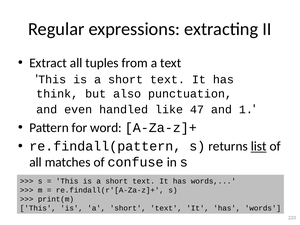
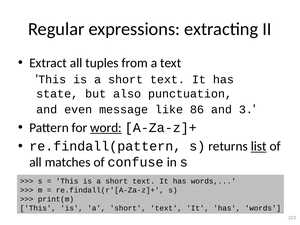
think: think -> state
handled: handled -> message
47: 47 -> 86
1: 1 -> 3
word underline: none -> present
